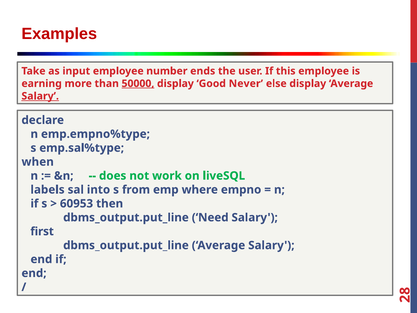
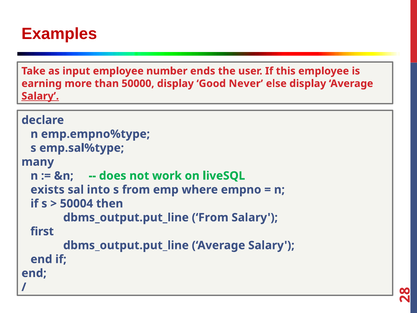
50000 underline: present -> none
when: when -> many
labels: labels -> exists
60953: 60953 -> 50004
dbms_output.put_line Need: Need -> From
